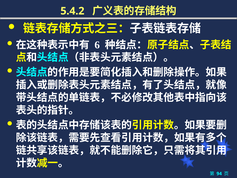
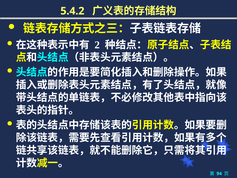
6: 6 -> 2
